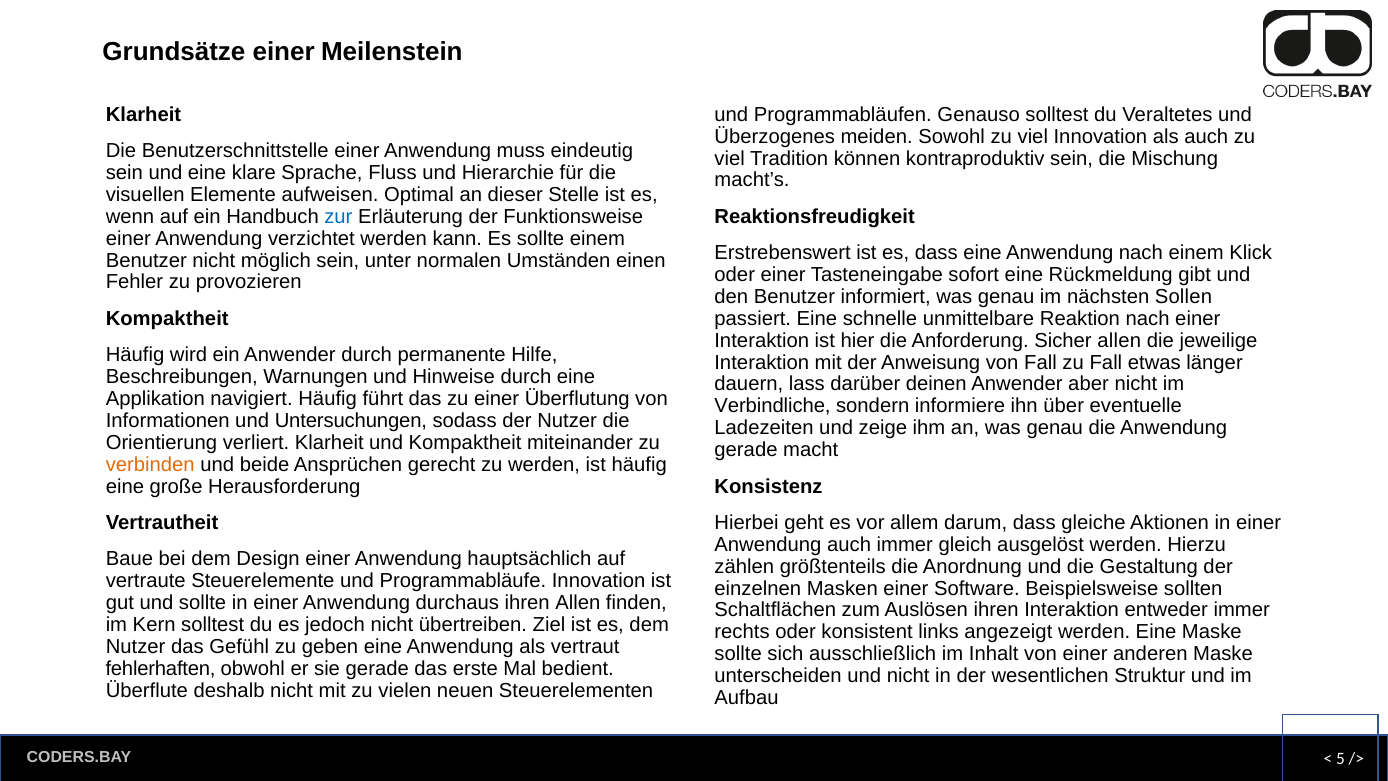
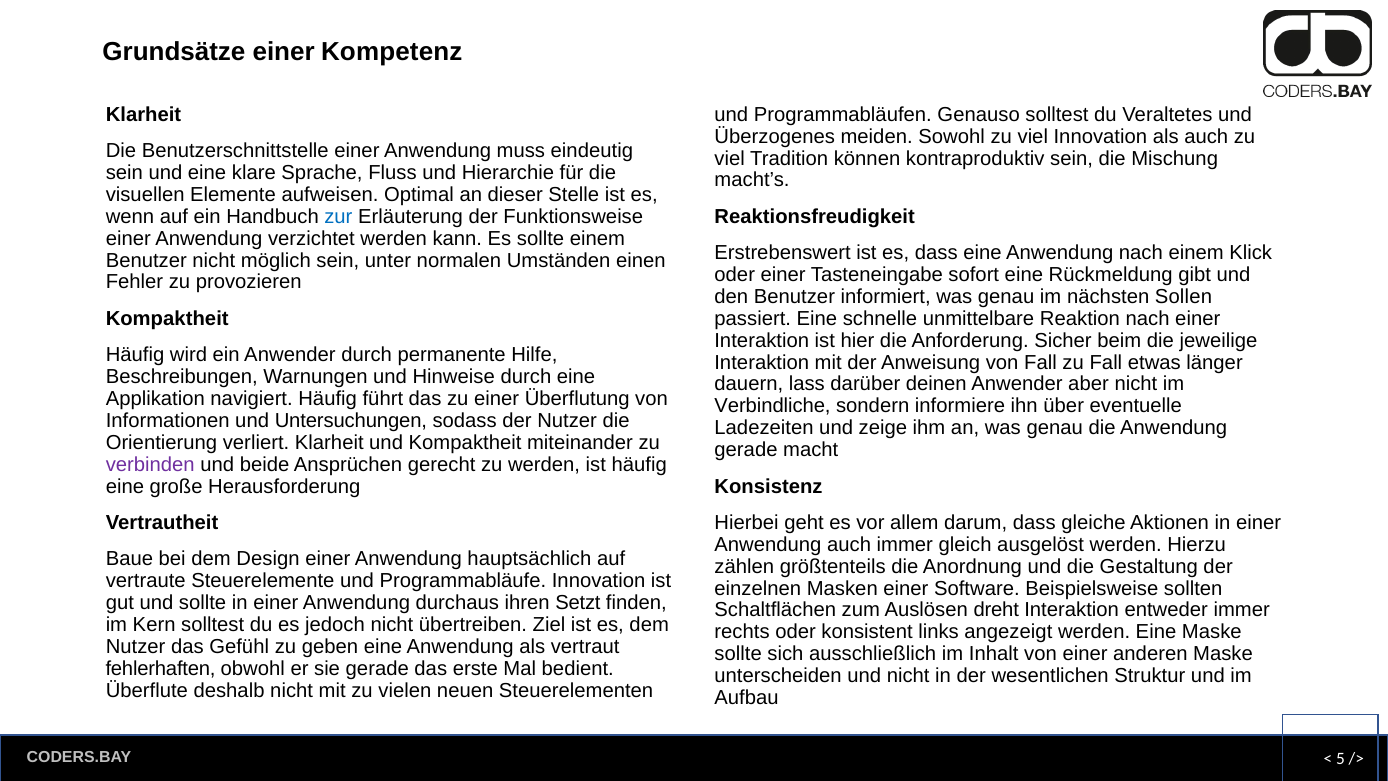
Meilenstein: Meilenstein -> Kompetenz
Sicher allen: allen -> beim
verbinden colour: orange -> purple
ihren Allen: Allen -> Setzt
Auslösen ihren: ihren -> dreht
